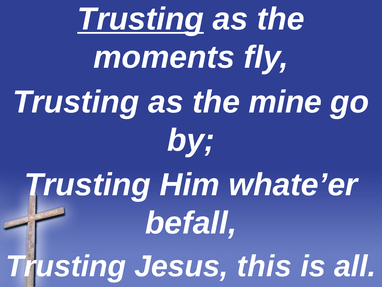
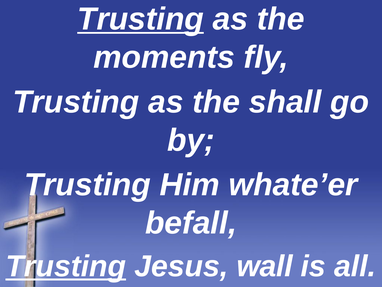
mine: mine -> shall
Trusting at (66, 266) underline: none -> present
this: this -> wall
